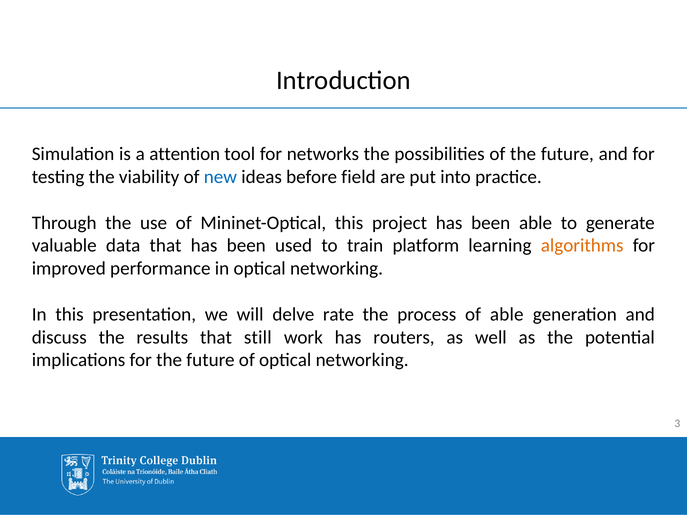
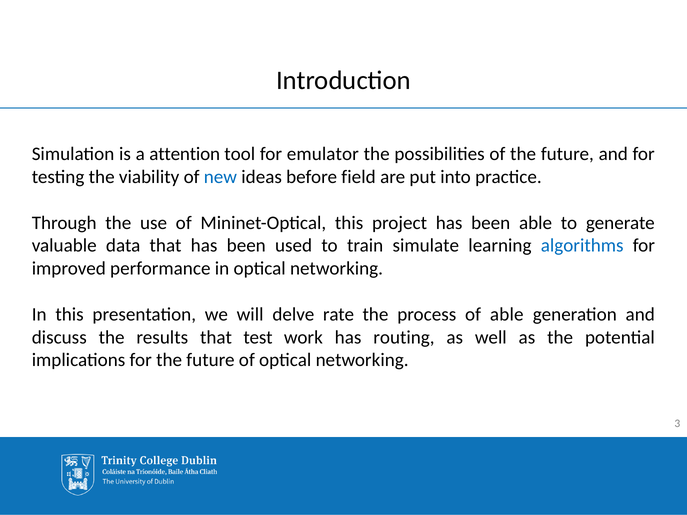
networks: networks -> emulator
platform: platform -> simulate
algorithms colour: orange -> blue
still: still -> test
routers: routers -> routing
